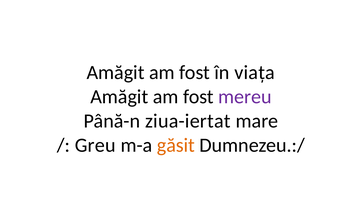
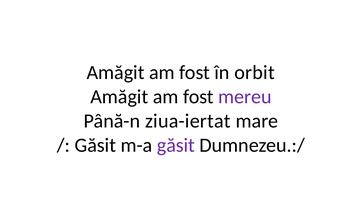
viața: viața -> orbit
Greu at (95, 145): Greu -> Găsit
găsit at (176, 145) colour: orange -> purple
